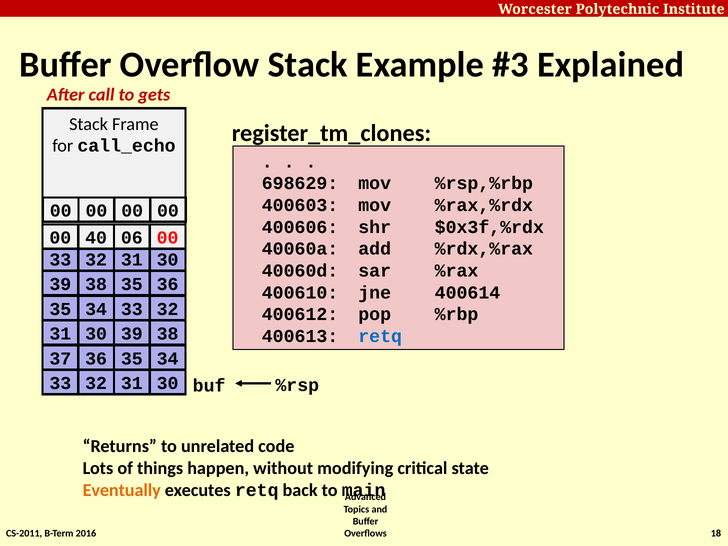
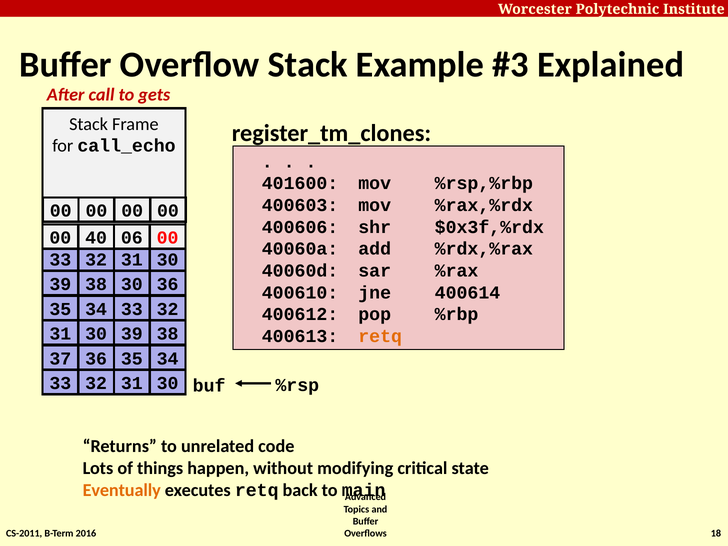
698629: 698629 -> 401600
35 at (132, 284): 35 -> 30
retq at (380, 336) colour: blue -> orange
